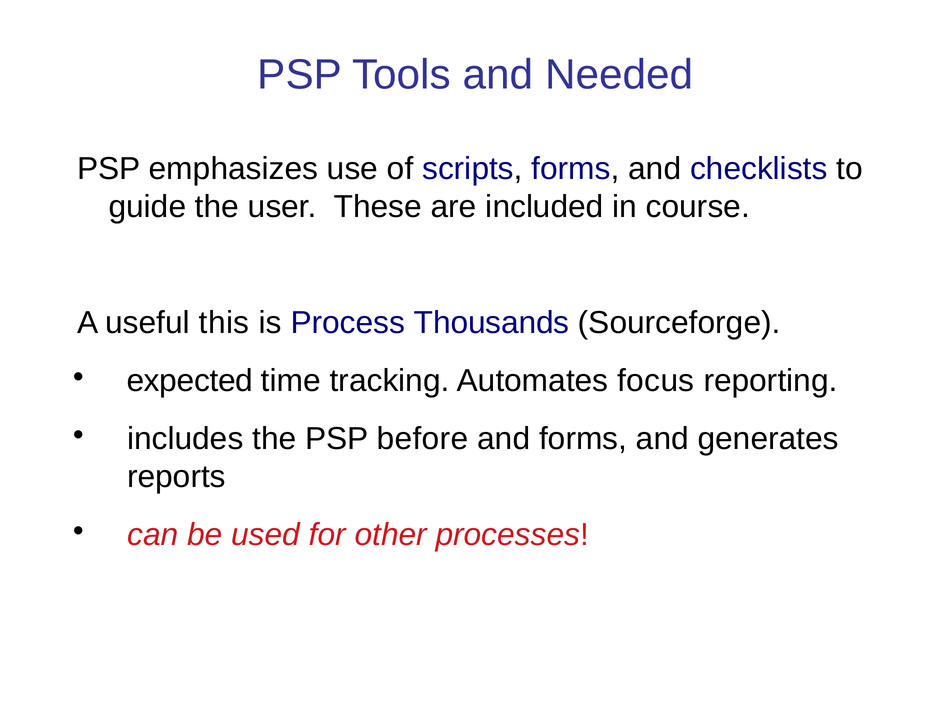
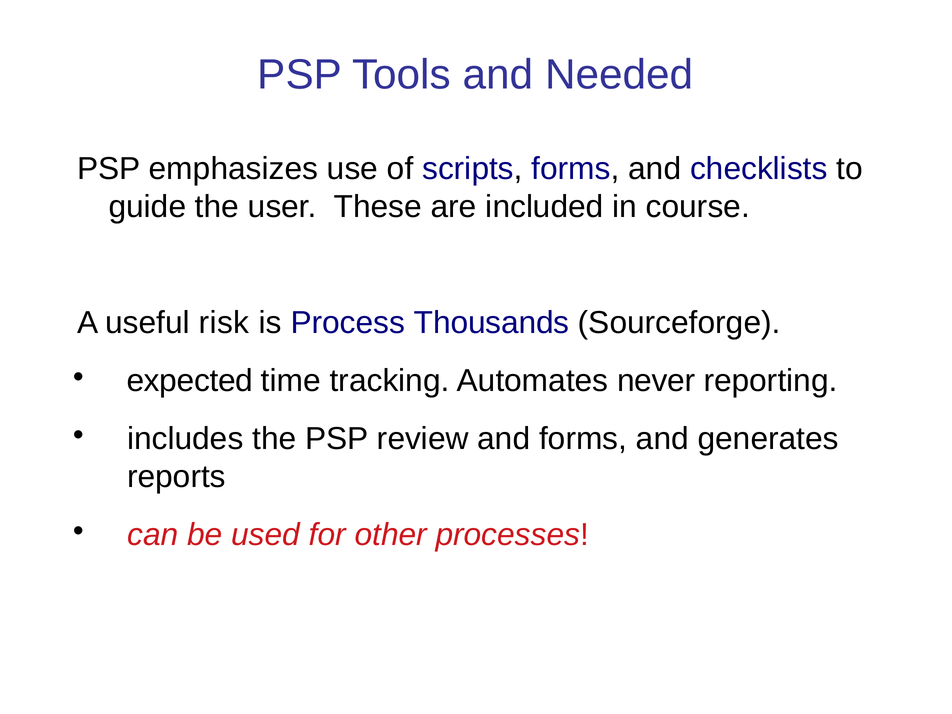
this: this -> risk
focus: focus -> never
before: before -> review
